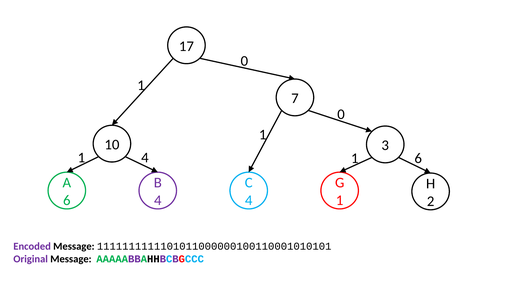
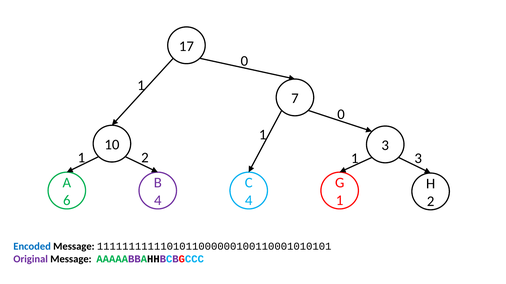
1 4: 4 -> 2
1 6: 6 -> 3
Encoded colour: purple -> blue
